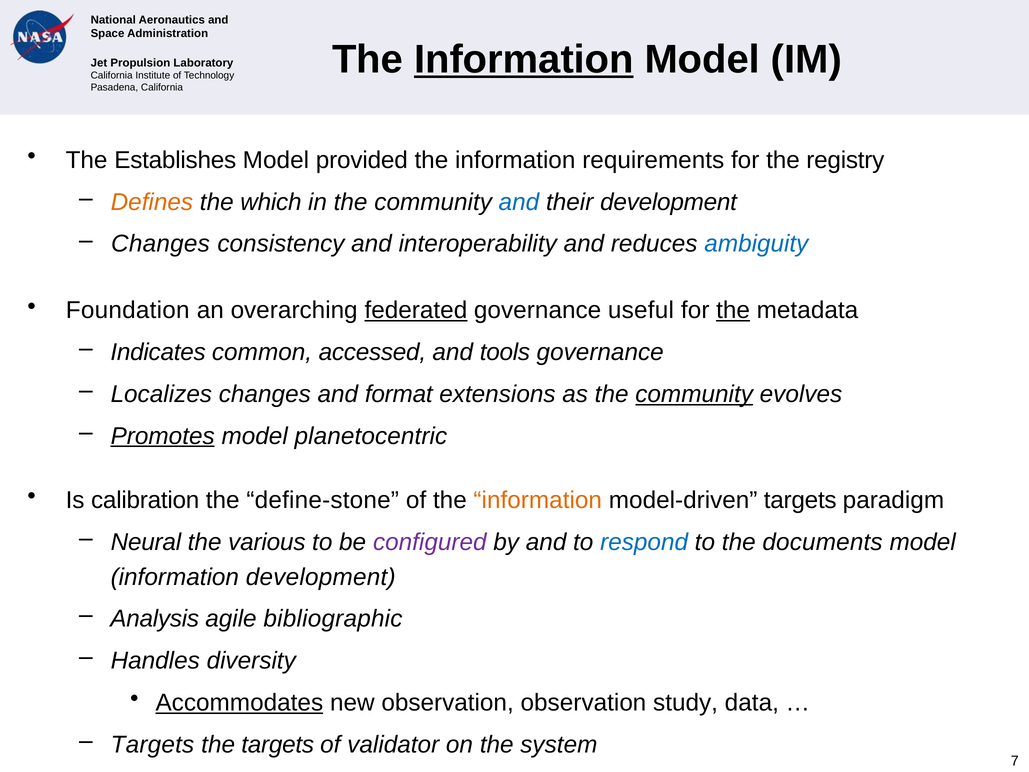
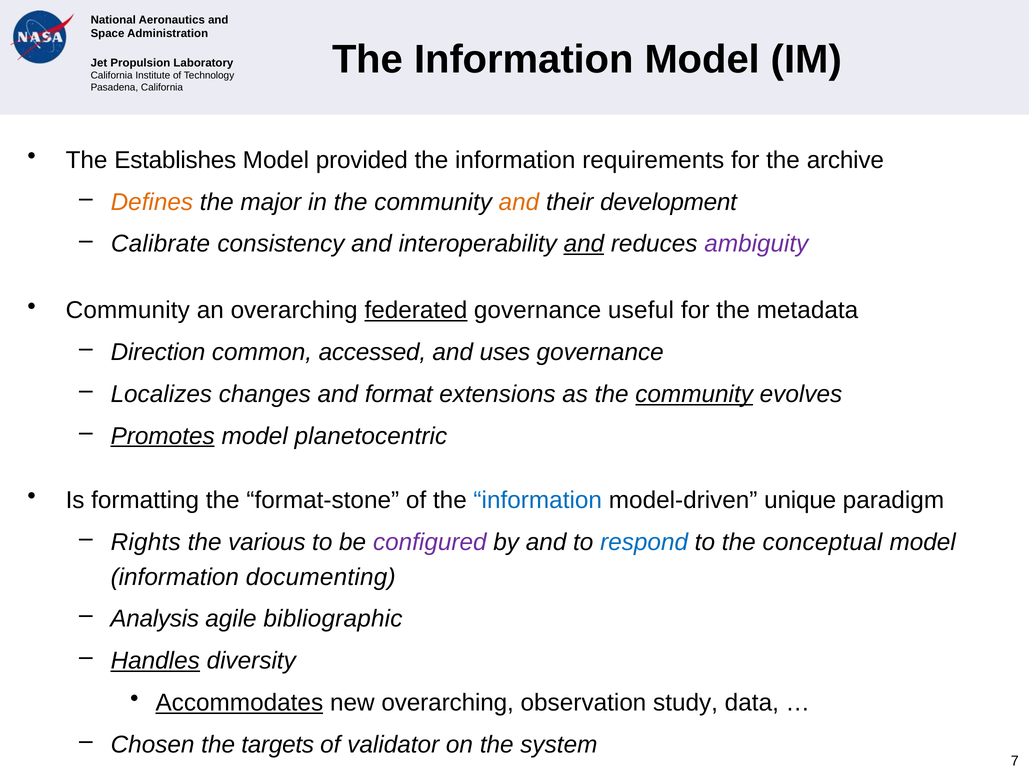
Information at (524, 60) underline: present -> none
registry: registry -> archive
which: which -> major
and at (519, 202) colour: blue -> orange
Changes at (160, 244): Changes -> Calibrate
and at (584, 244) underline: none -> present
ambiguity colour: blue -> purple
Foundation at (128, 310): Foundation -> Community
the at (733, 310) underline: present -> none
Indicates: Indicates -> Direction
tools: tools -> uses
calibration: calibration -> formatting
define-stone: define-stone -> format-stone
information at (538, 500) colour: orange -> blue
model-driven targets: targets -> unique
Neural: Neural -> Rights
documents: documents -> conceptual
information development: development -> documenting
Handles underline: none -> present
new observation: observation -> overarching
Targets at (152, 744): Targets -> Chosen
